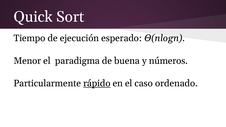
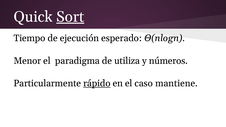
Sort underline: none -> present
buena: buena -> utiliza
ordenado: ordenado -> mantiene
